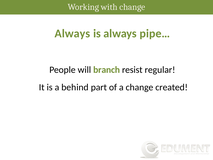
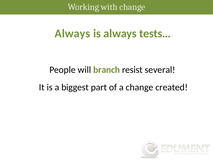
pipe…: pipe… -> tests…
regular: regular -> several
behind: behind -> biggest
